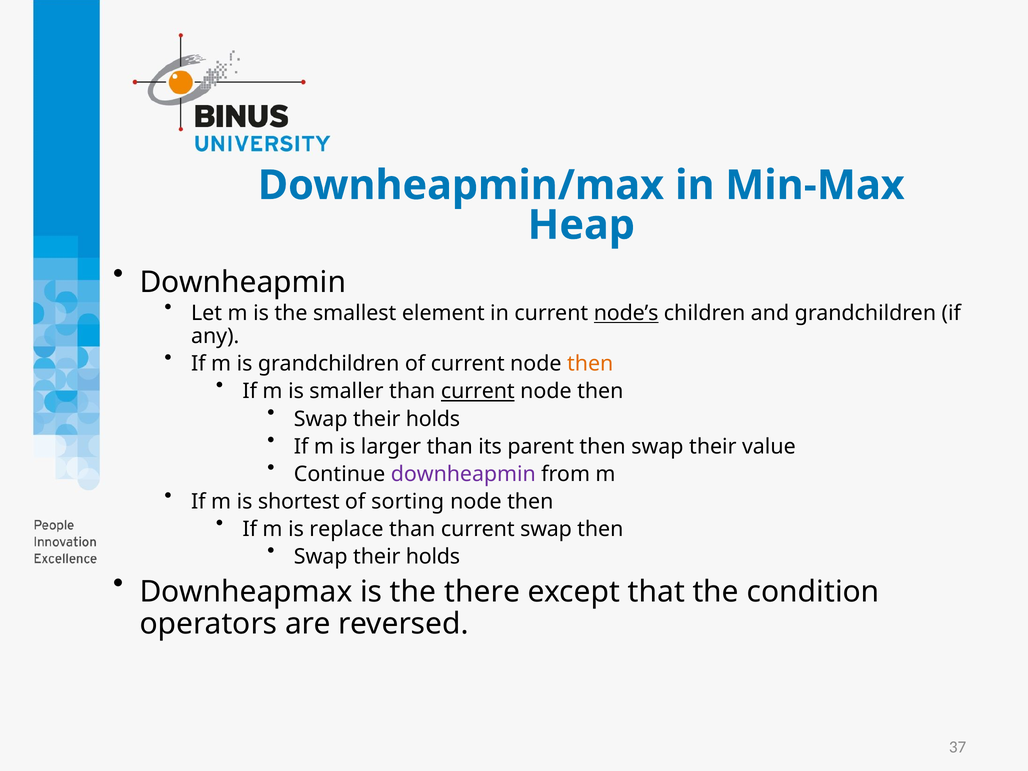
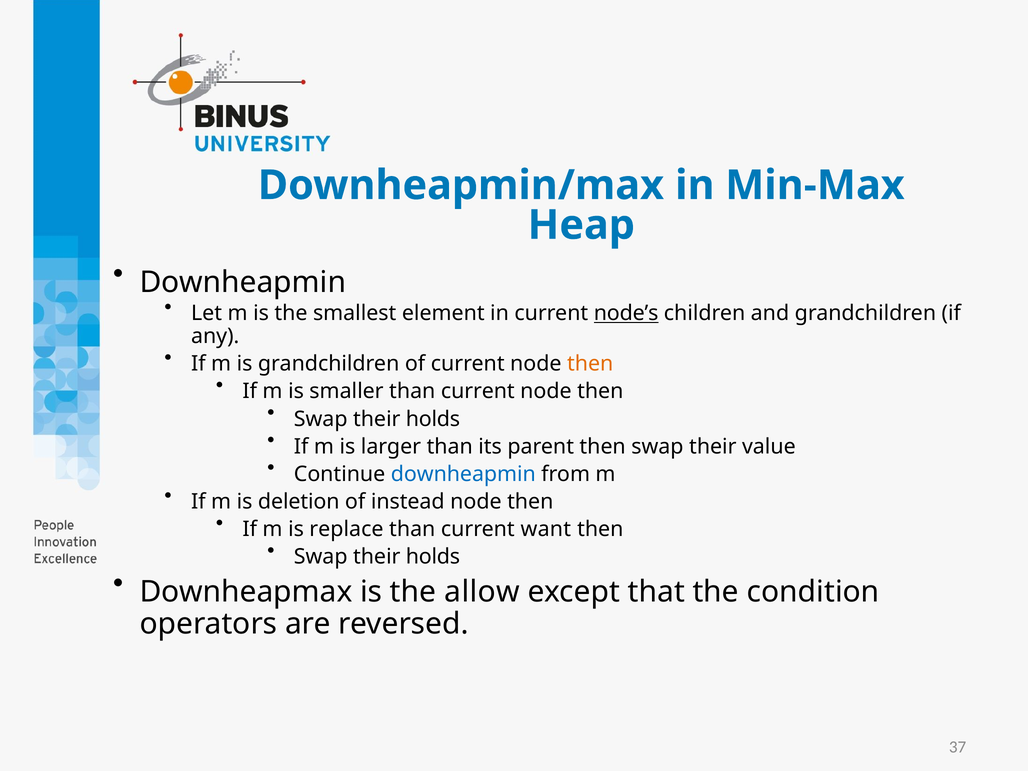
current at (478, 391) underline: present -> none
downheapmin at (463, 474) colour: purple -> blue
shortest: shortest -> deletion
sorting: sorting -> instead
current swap: swap -> want
there: there -> allow
